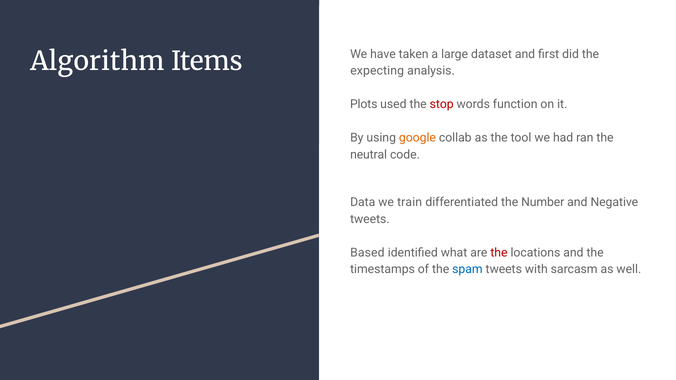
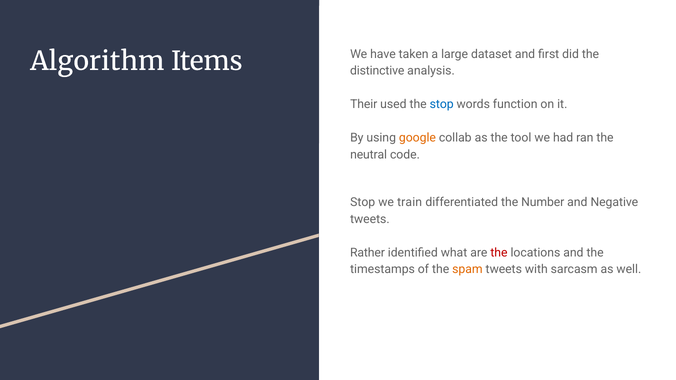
expecting: expecting -> distinctive
Plots: Plots -> Their
stop at (442, 104) colour: red -> blue
Data at (363, 203): Data -> Stop
Based: Based -> Rather
spam colour: blue -> orange
